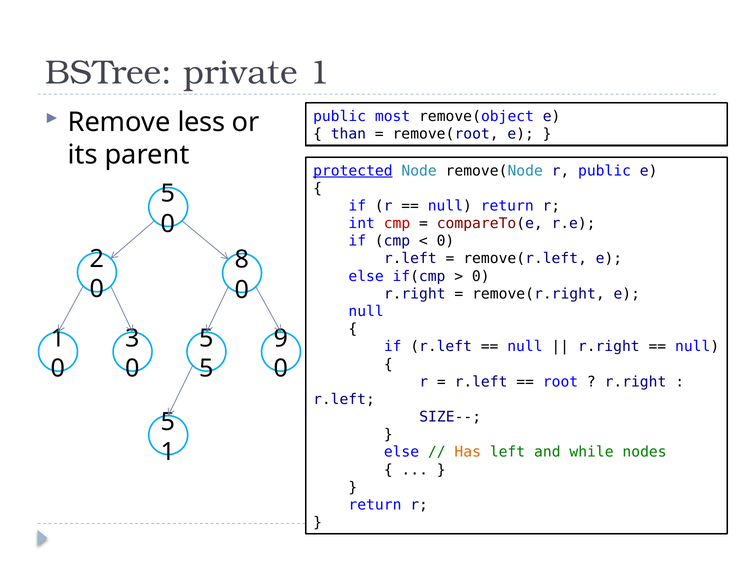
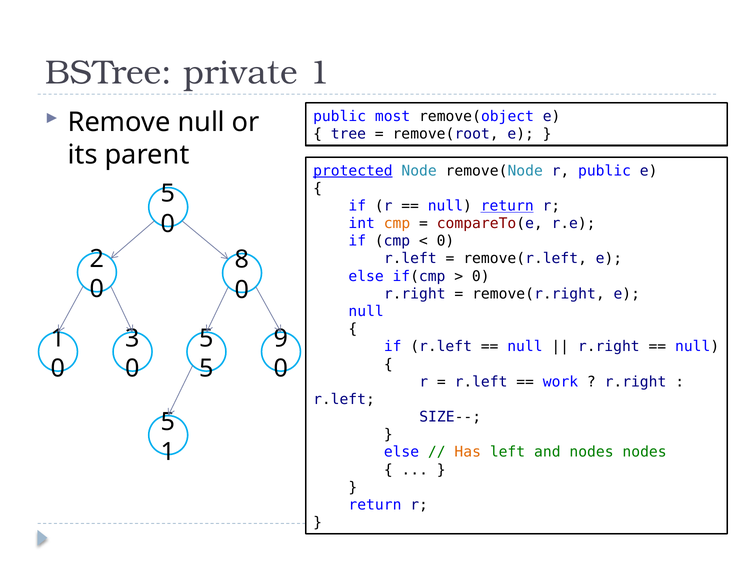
Remove less: less -> null
than: than -> tree
return at (507, 206) underline: none -> present
cmp at (397, 224) colour: red -> orange
root: root -> work
and while: while -> nodes
